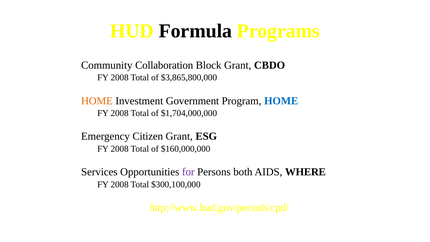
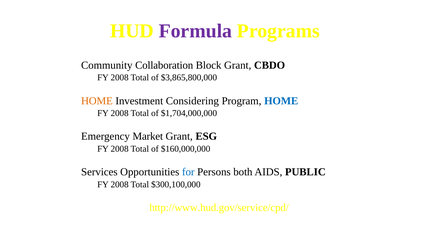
Formula colour: black -> purple
Government: Government -> Considering
Citizen: Citizen -> Market
for colour: purple -> blue
WHERE: WHERE -> PUBLIC
http://www.hud.gov/periods/cpd/: http://www.hud.gov/periods/cpd/ -> http://www.hud.gov/service/cpd/
